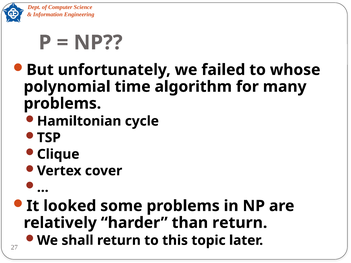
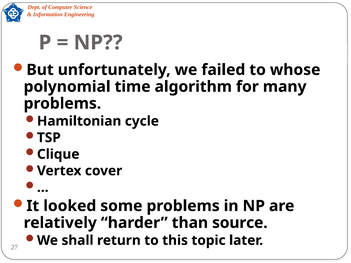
than return: return -> source
